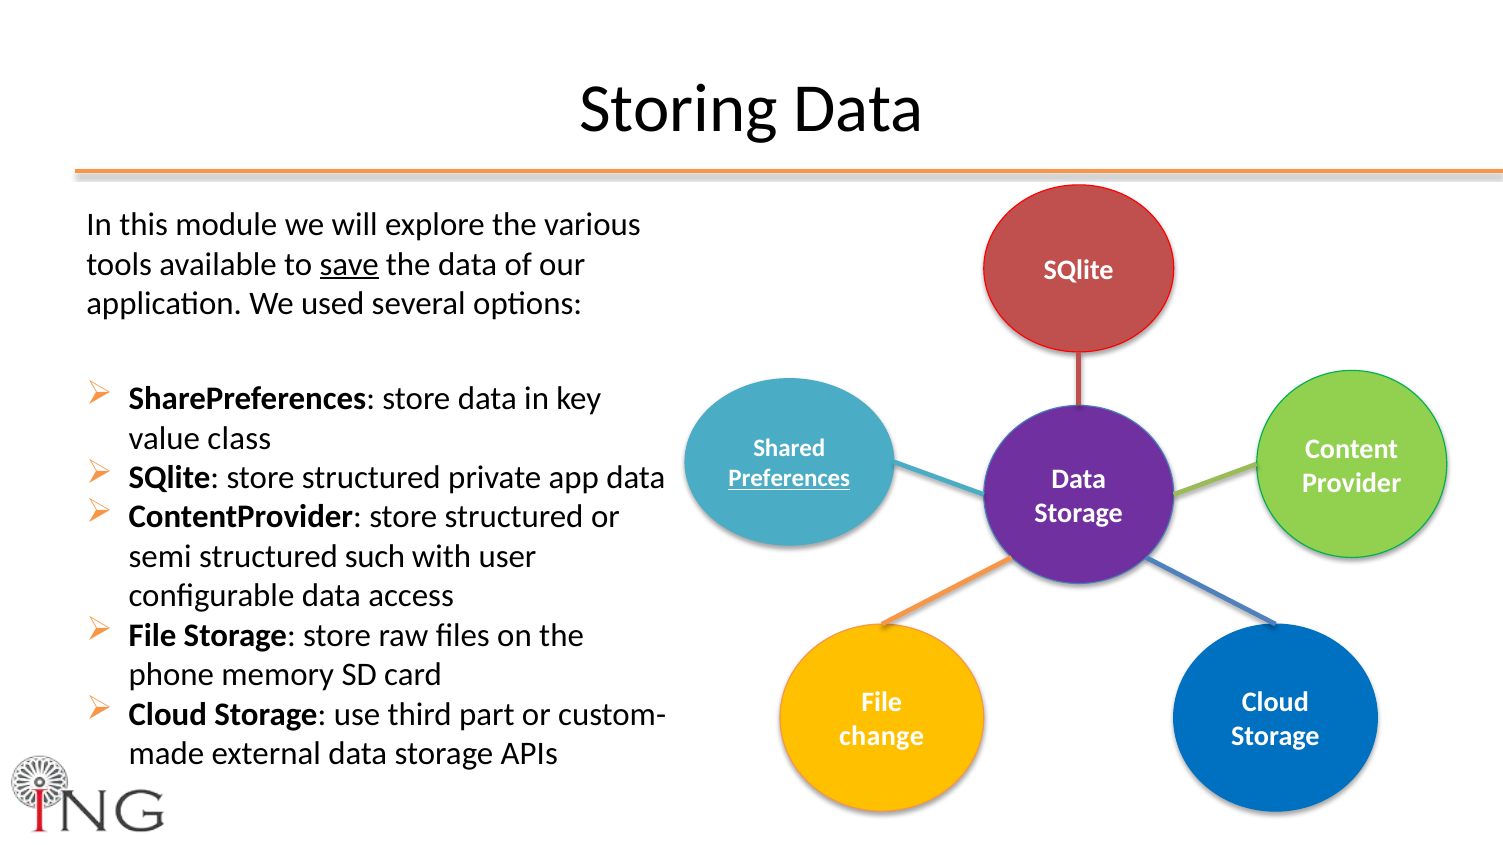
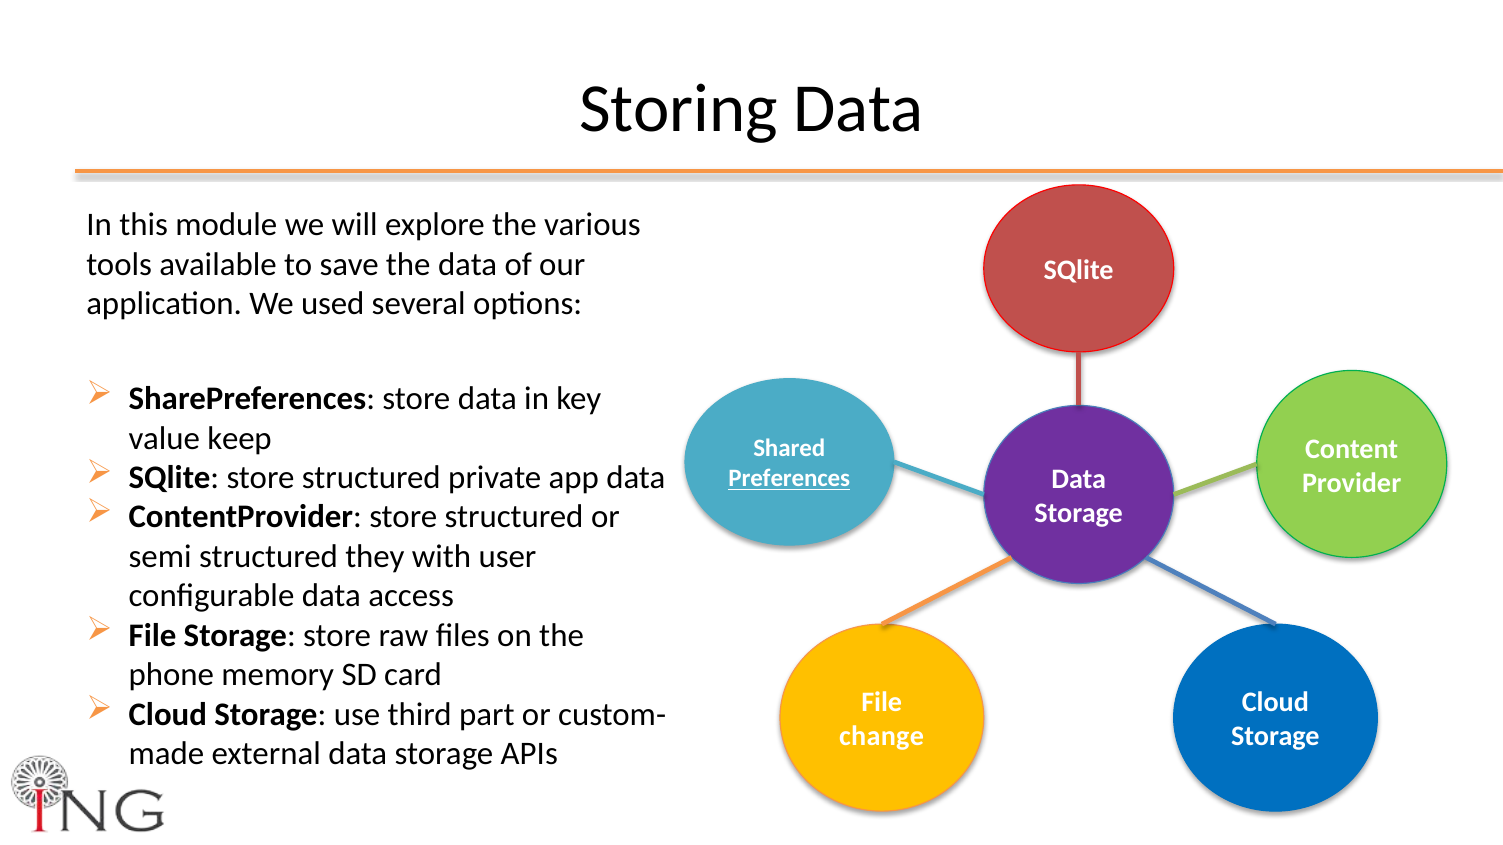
save underline: present -> none
class: class -> keep
such: such -> they
